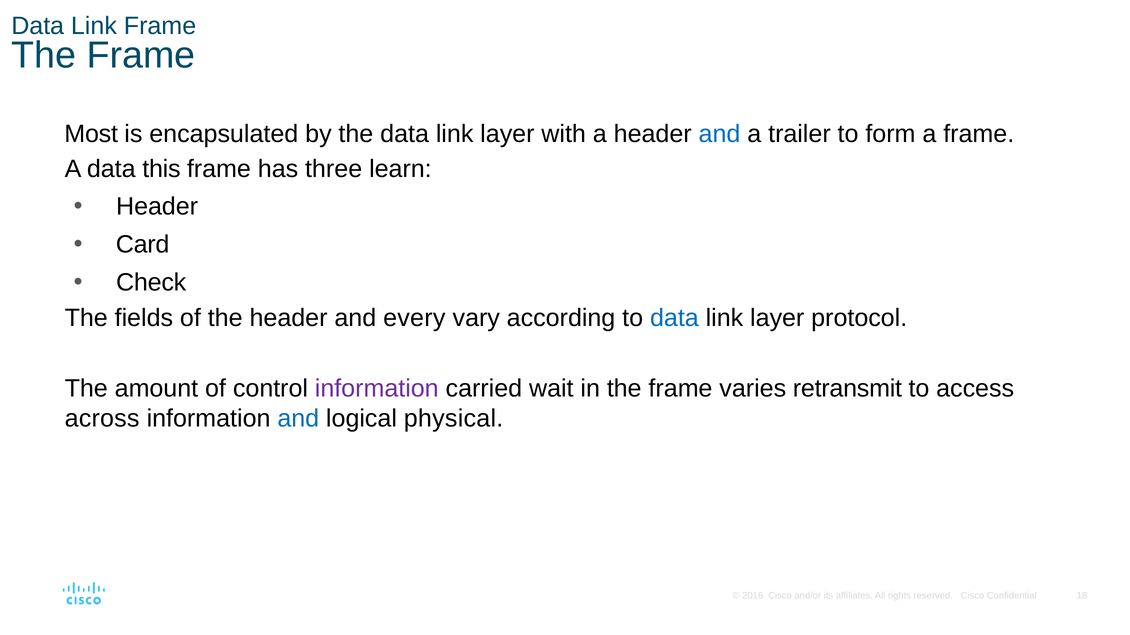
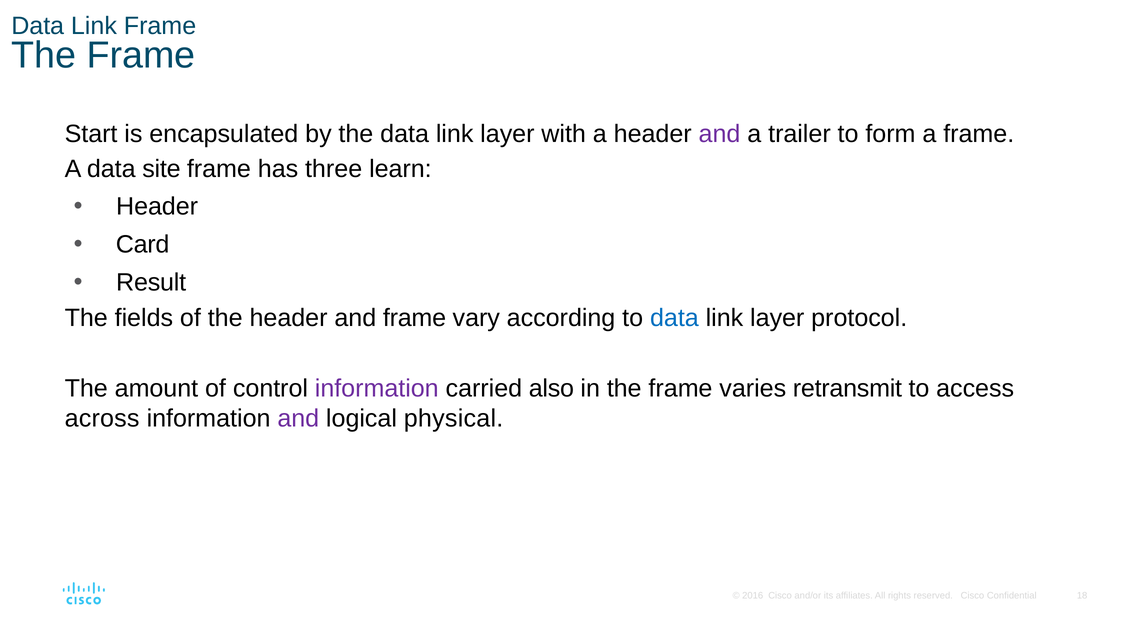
Most: Most -> Start
and at (720, 134) colour: blue -> purple
this: this -> site
Check: Check -> Result
and every: every -> frame
wait: wait -> also
and at (298, 419) colour: blue -> purple
